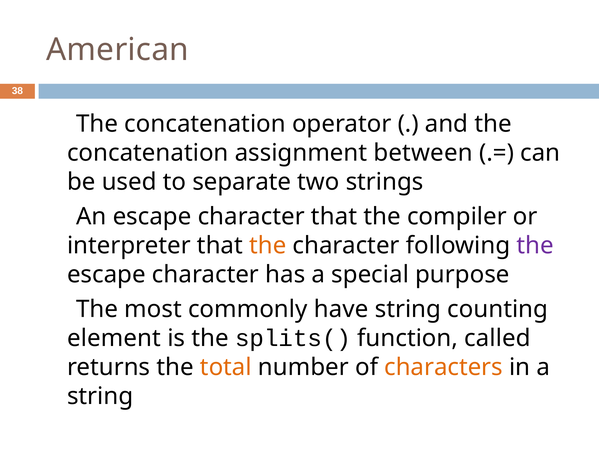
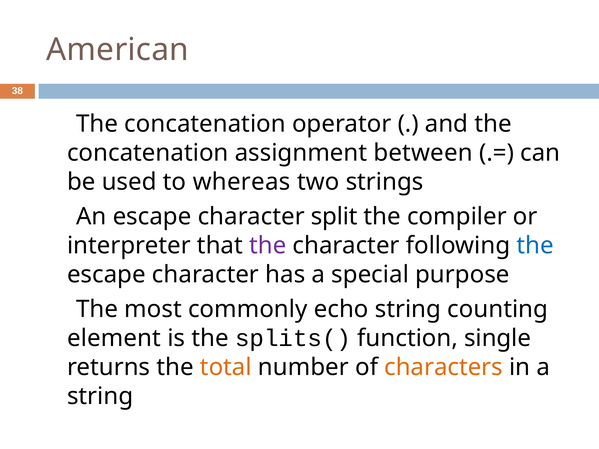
separate: separate -> whereas
character that: that -> split
the at (268, 246) colour: orange -> purple
the at (535, 246) colour: purple -> blue
have: have -> echo
called: called -> single
